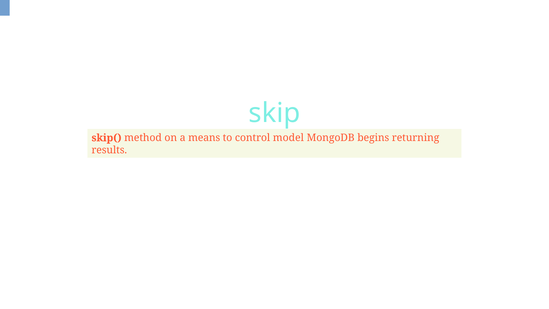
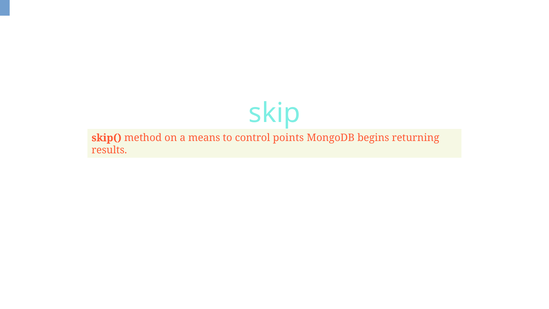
model: model -> points
